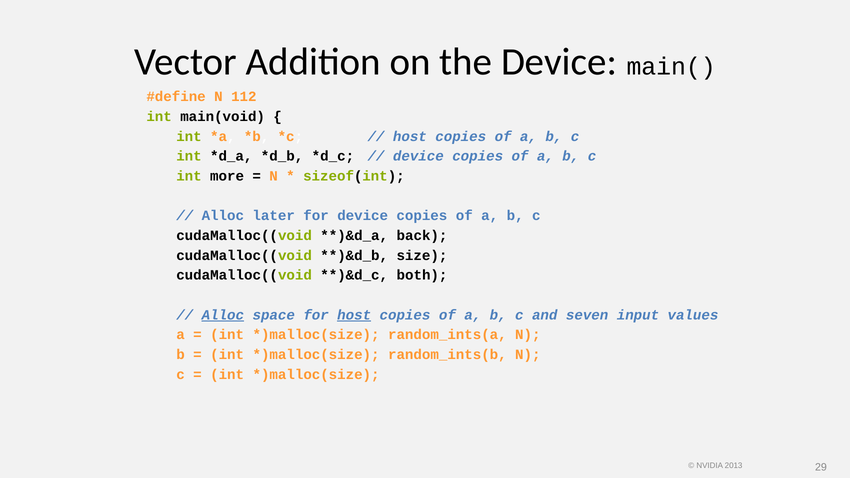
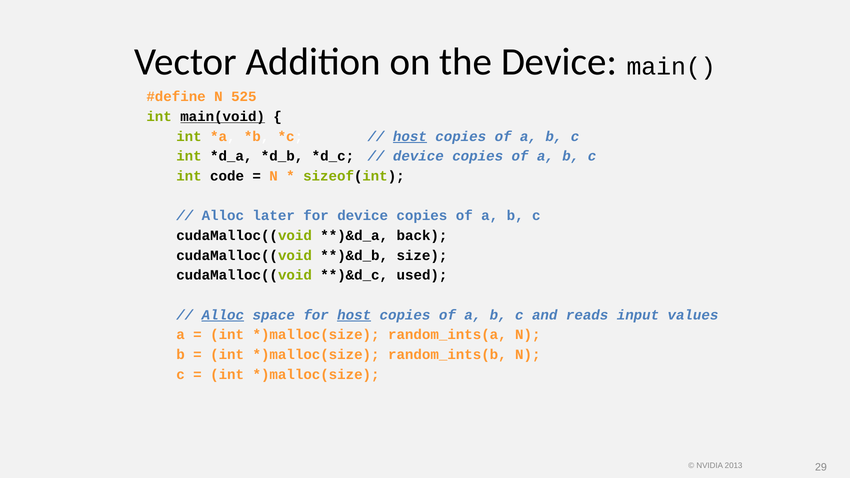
112: 112 -> 525
main(void underline: none -> present
host at (410, 137) underline: none -> present
more: more -> code
both: both -> used
seven: seven -> reads
